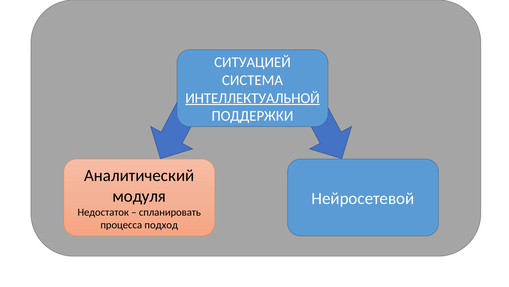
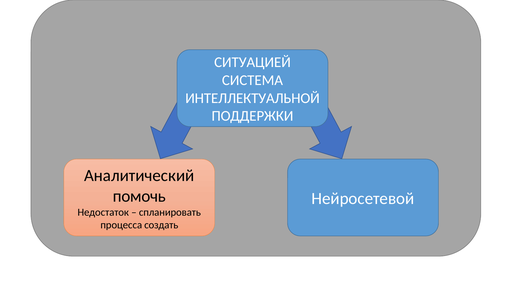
ИНТЕЛЛЕКТУАЛЬНОЙ underline: present -> none
модуля: модуля -> помочь
подход: подход -> создать
